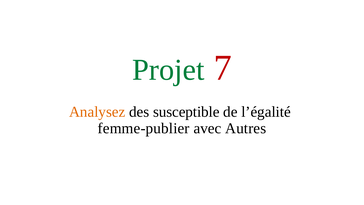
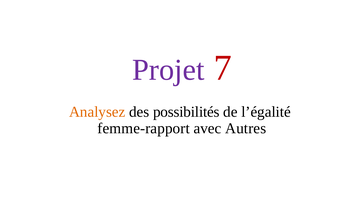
Projet colour: green -> purple
susceptible: susceptible -> possibilités
femme-publier: femme-publier -> femme-rapport
